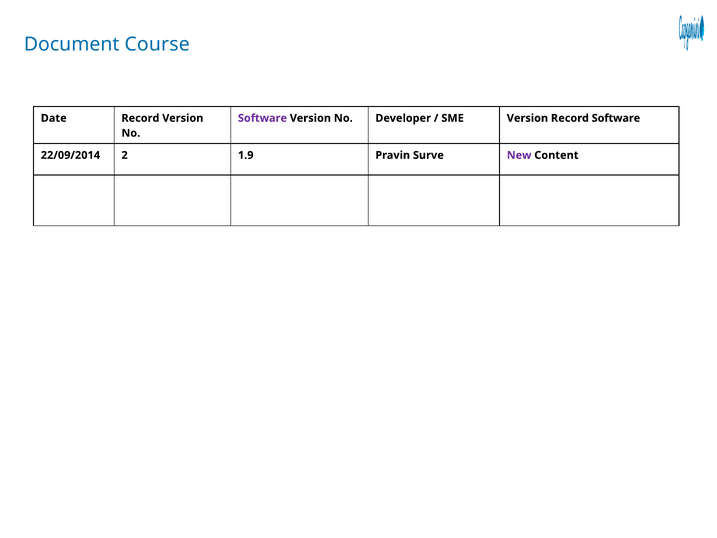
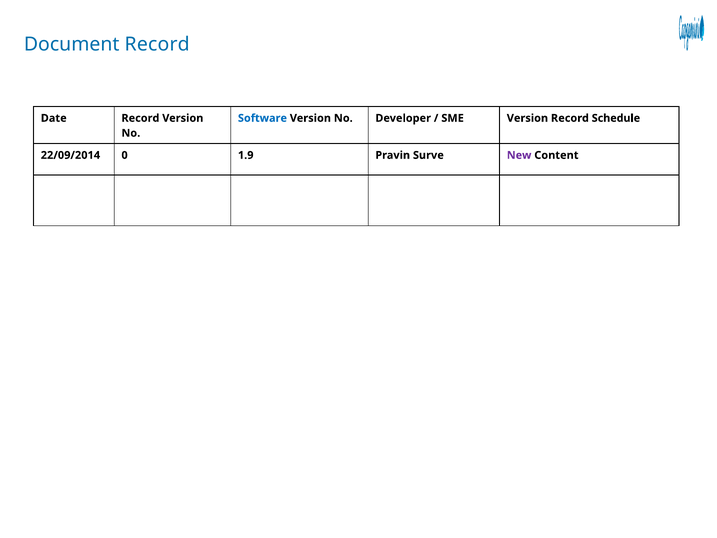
Document Course: Course -> Record
Software at (262, 118) colour: purple -> blue
Record Software: Software -> Schedule
2: 2 -> 0
